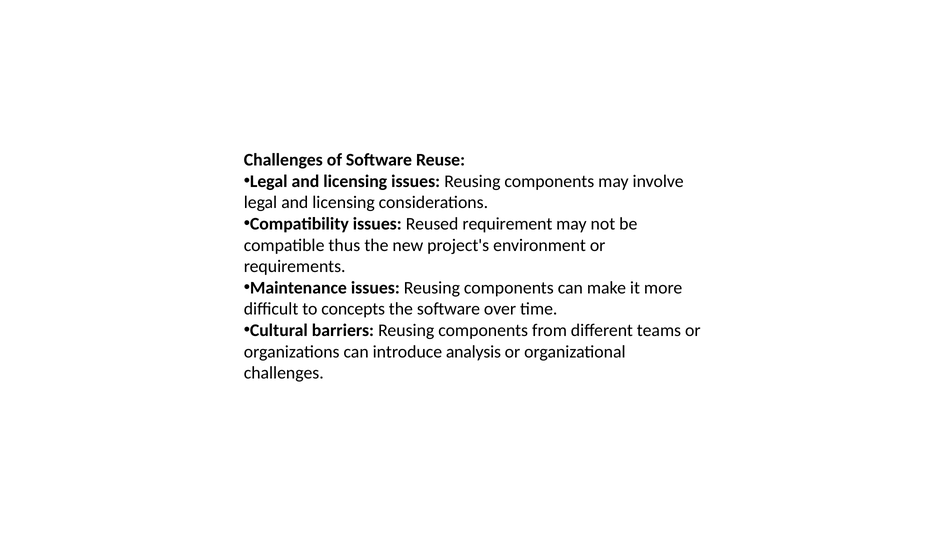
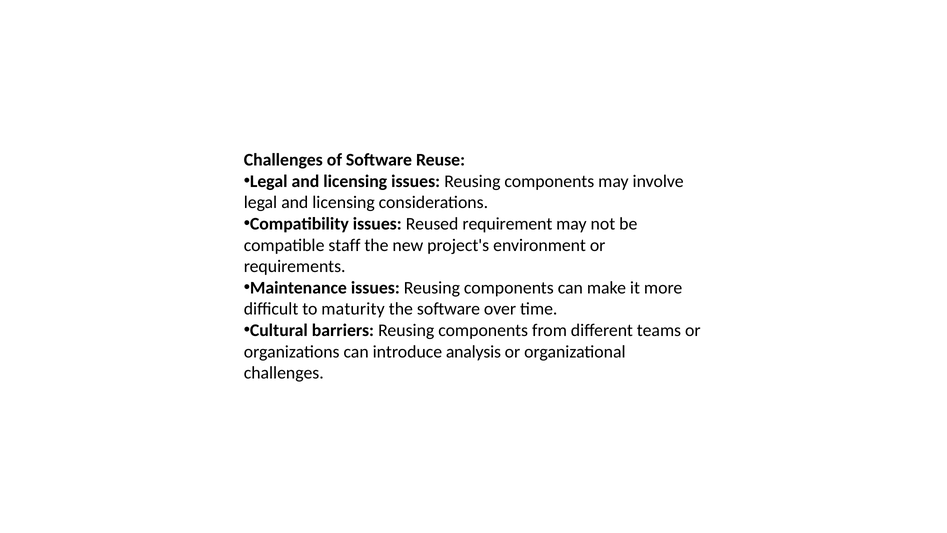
thus: thus -> staff
concepts: concepts -> maturity
